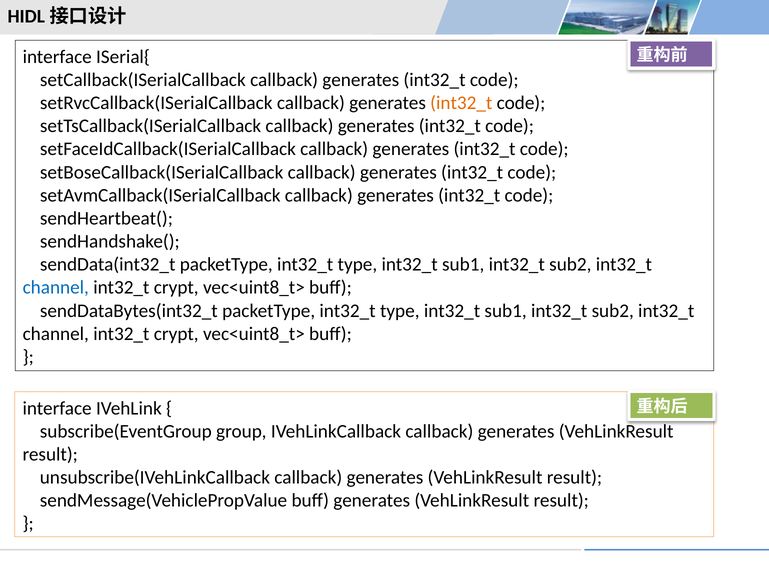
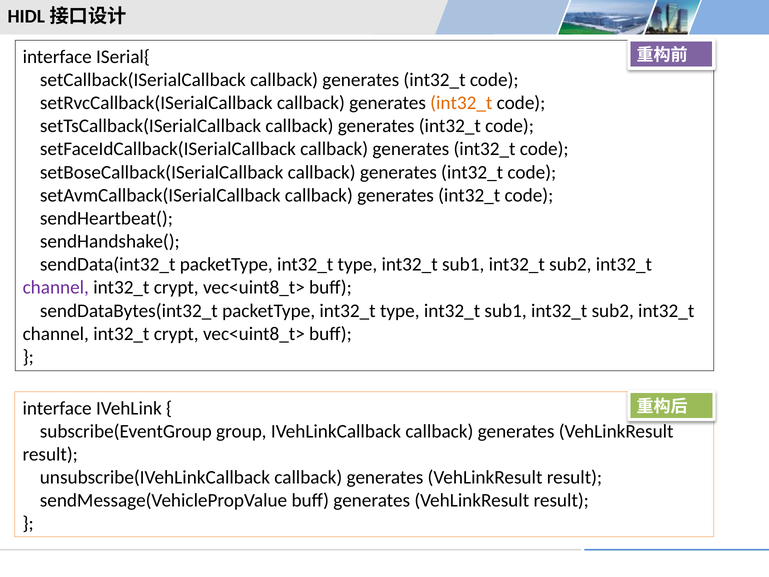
channel at (56, 287) colour: blue -> purple
